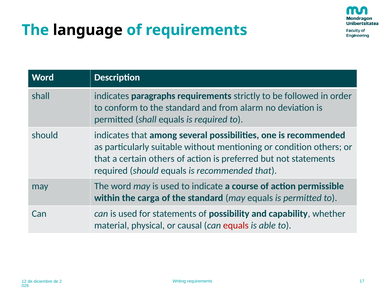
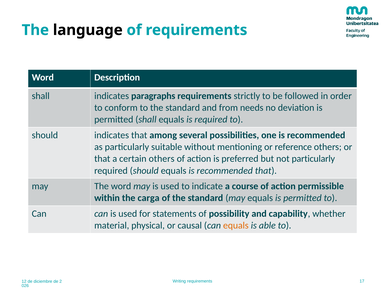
alarm: alarm -> needs
condition: condition -> reference
not statements: statements -> particularly
equals at (236, 225) colour: red -> orange
